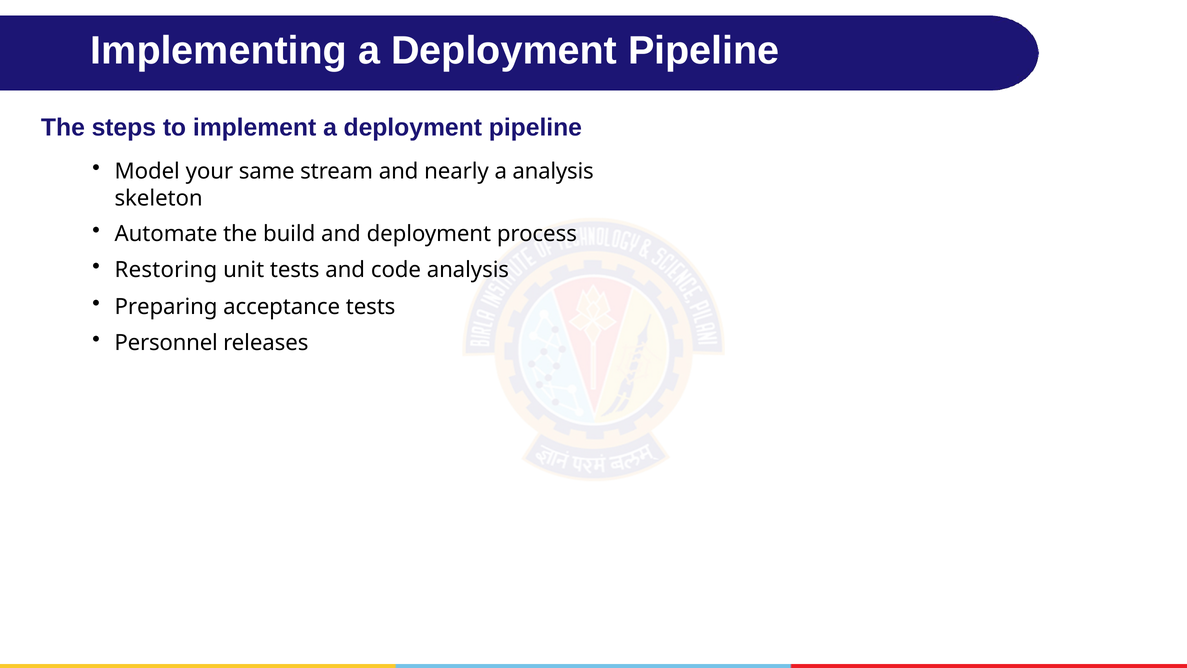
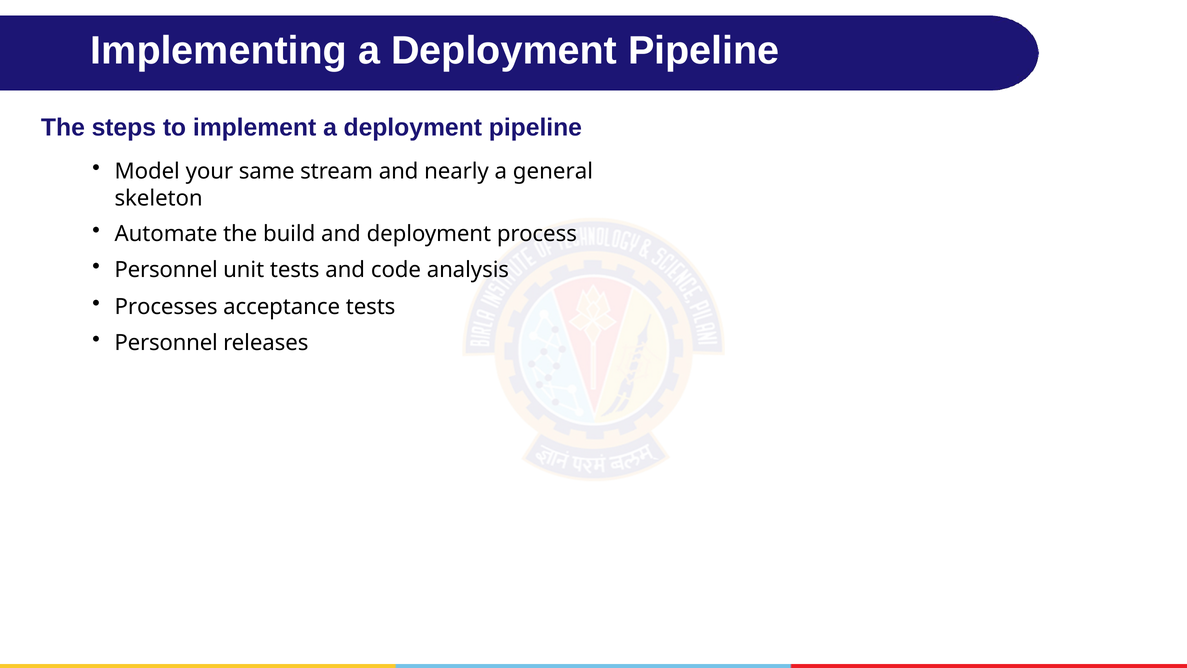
a analysis: analysis -> general
Restoring at (166, 270): Restoring -> Personnel
Preparing: Preparing -> Processes
